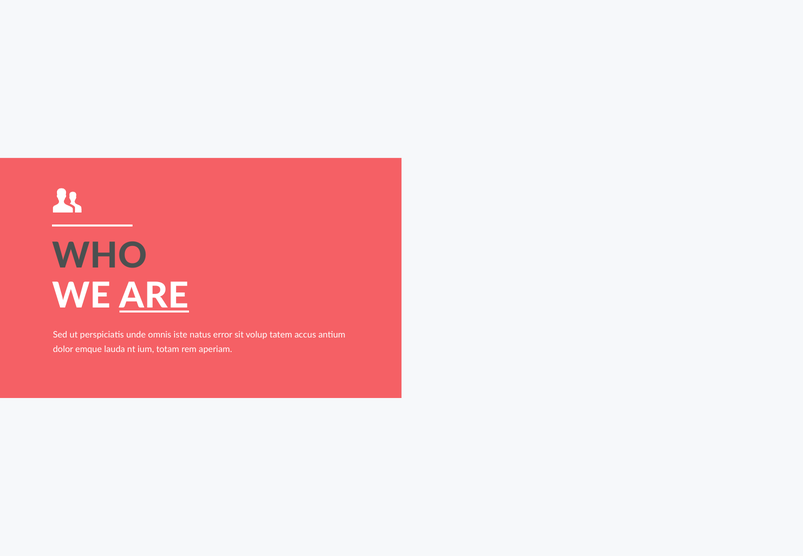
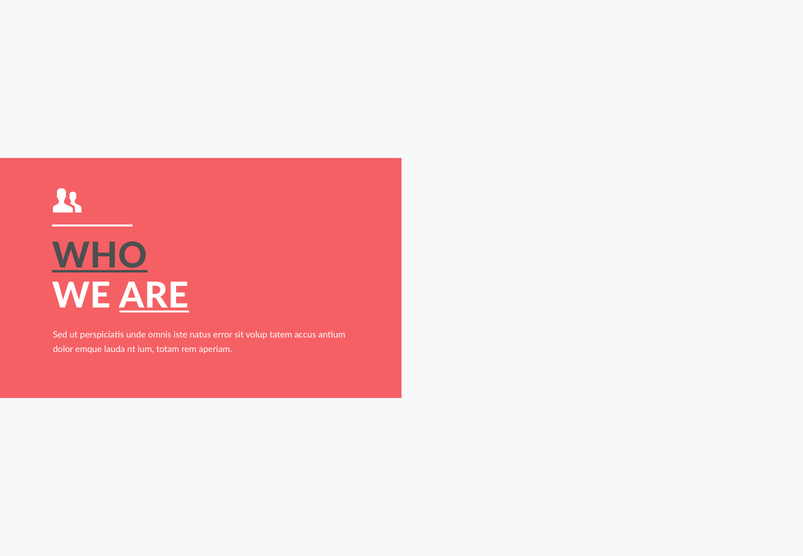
WHO underline: none -> present
